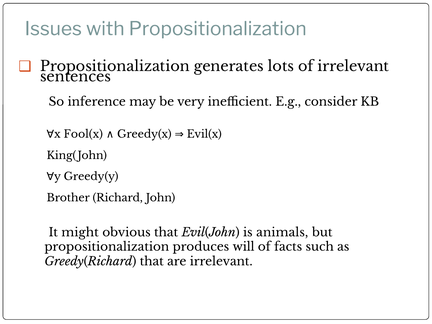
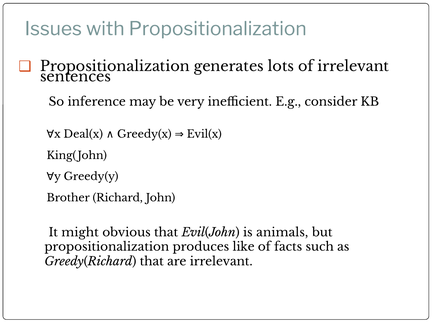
Fool(x: Fool(x -> Deal(x
will: will -> like
